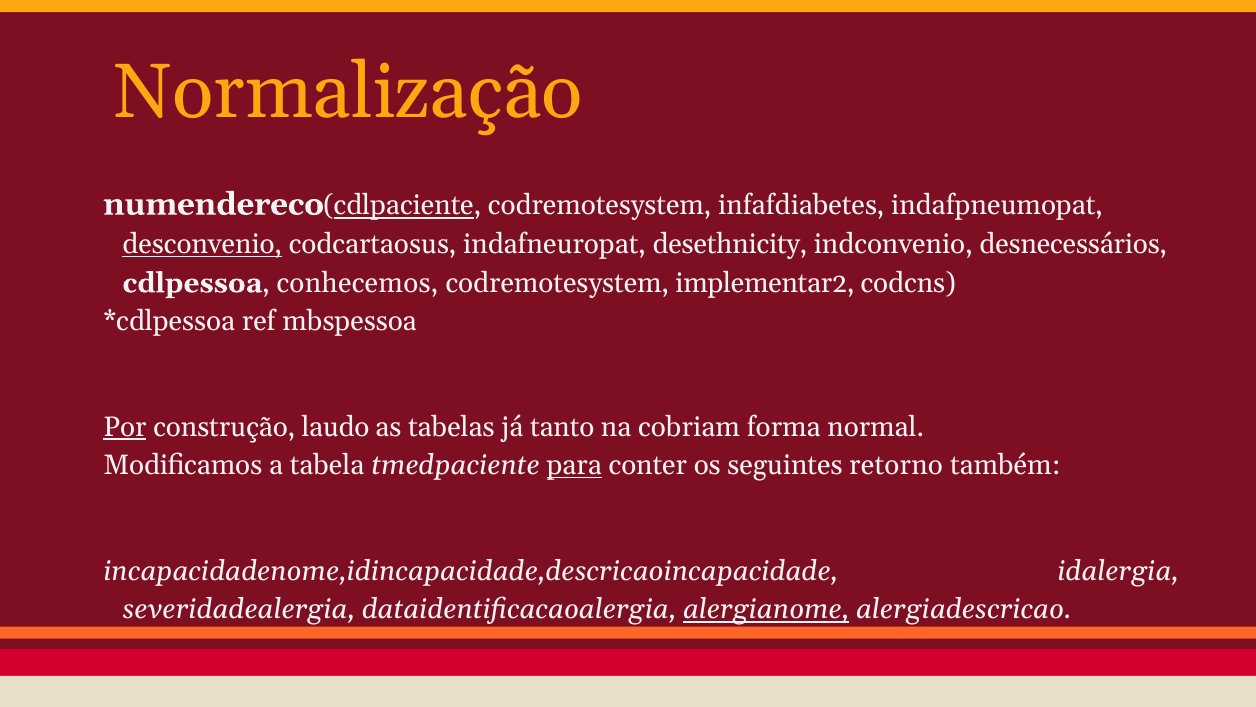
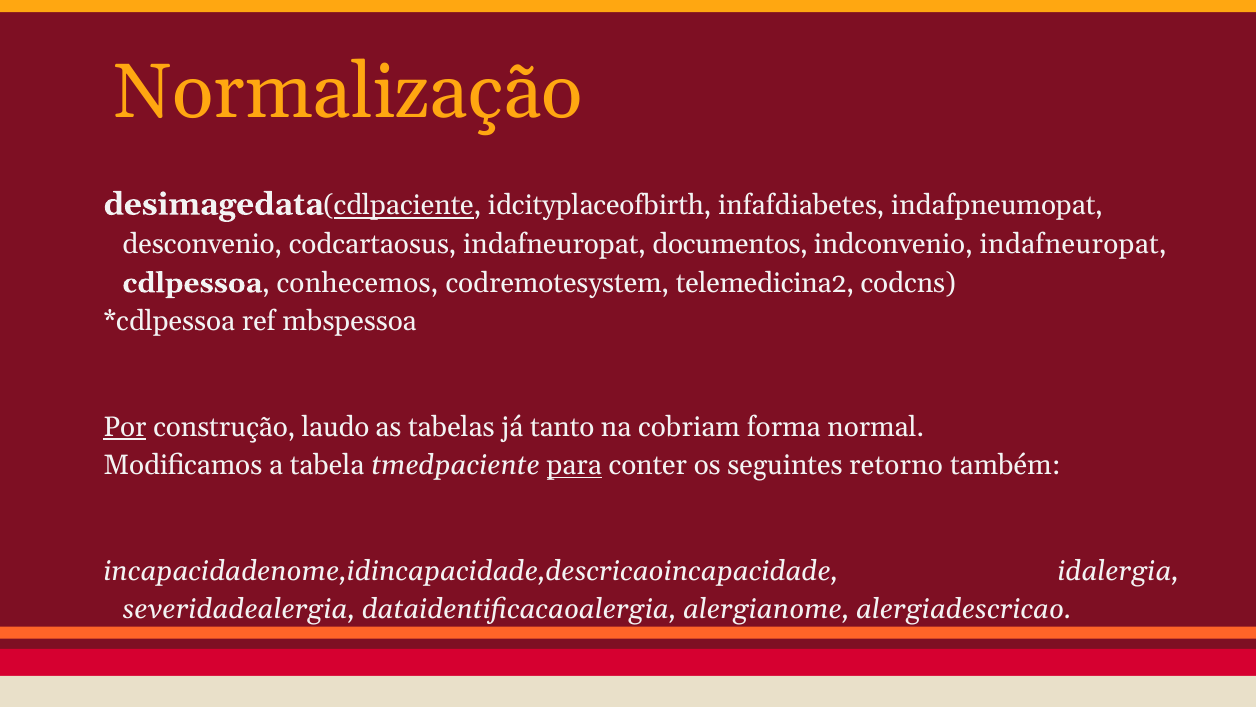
numendereco: numendereco -> desimagedata
codremotesystem at (600, 205): codremotesystem -> idcityplaceofbirth
desconvenio underline: present -> none
desethnicity: desethnicity -> documentos
indconvenio desnecessários: desnecessários -> indafneuropat
implementar2: implementar2 -> telemedicina2
alergianome underline: present -> none
